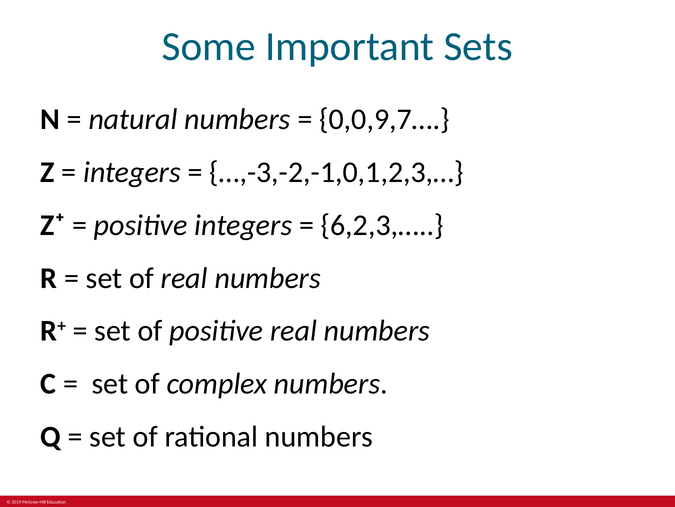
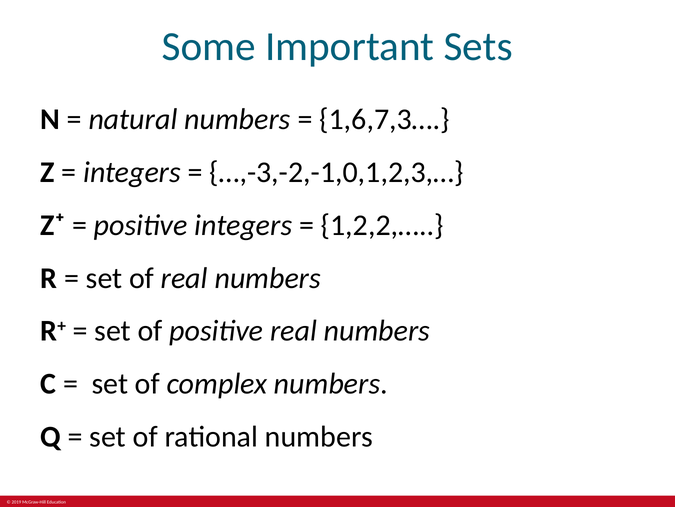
0,0,9,7…: 0,0,9,7… -> 1,6,7,3…
6,2,3,…: 6,2,3,… -> 1,2,2,…
